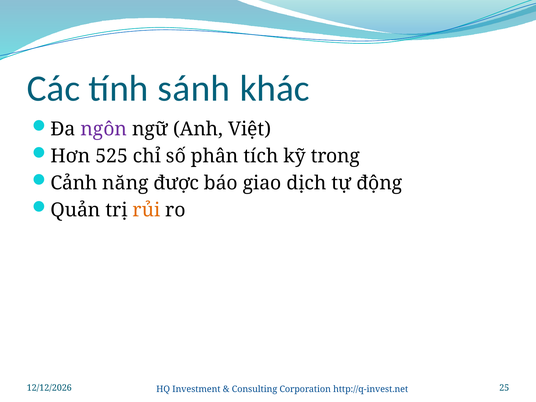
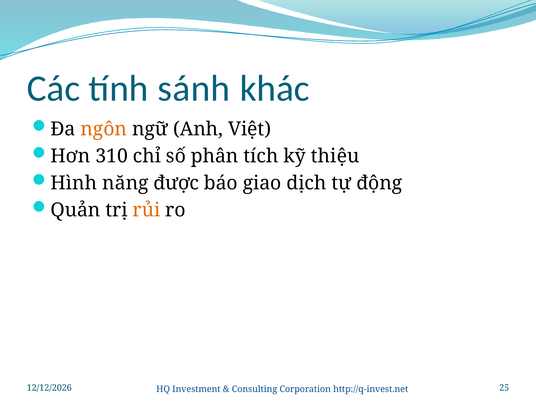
ngôn colour: purple -> orange
525: 525 -> 310
trong: trong -> thiệu
Cảnh: Cảnh -> Hình
